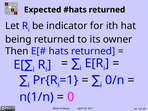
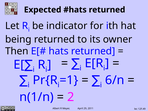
0/n: 0/n -> 6/n
0: 0 -> 2
